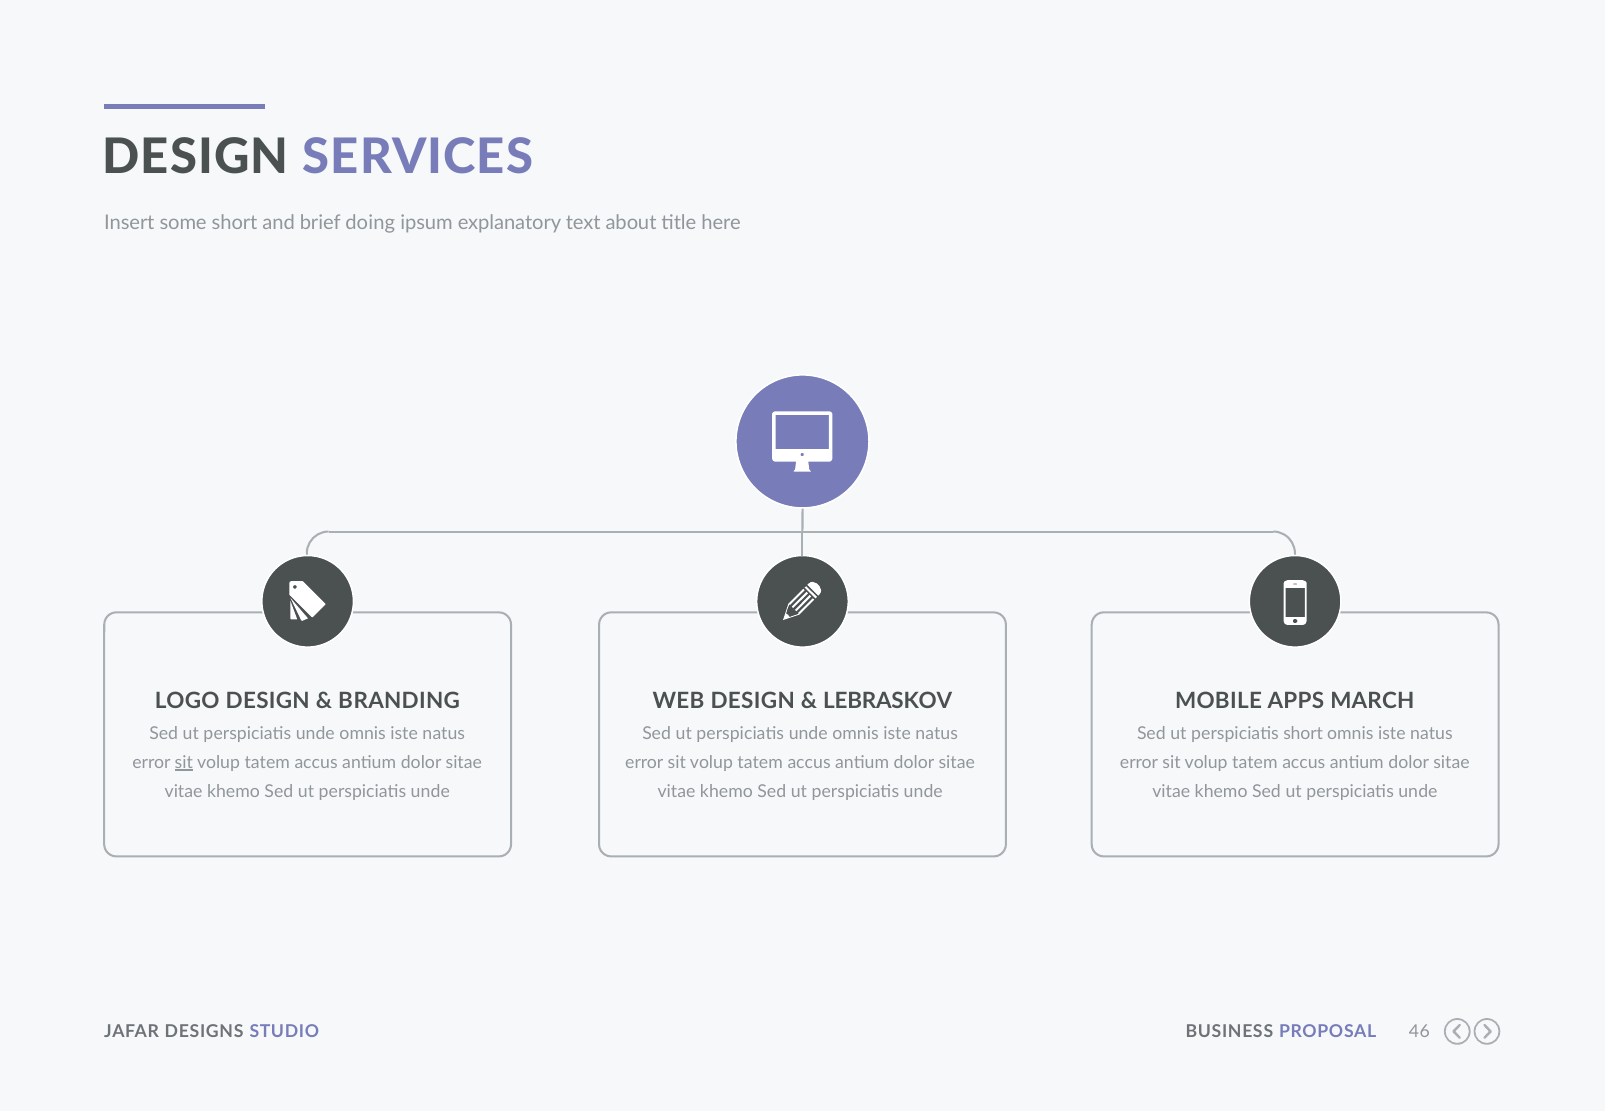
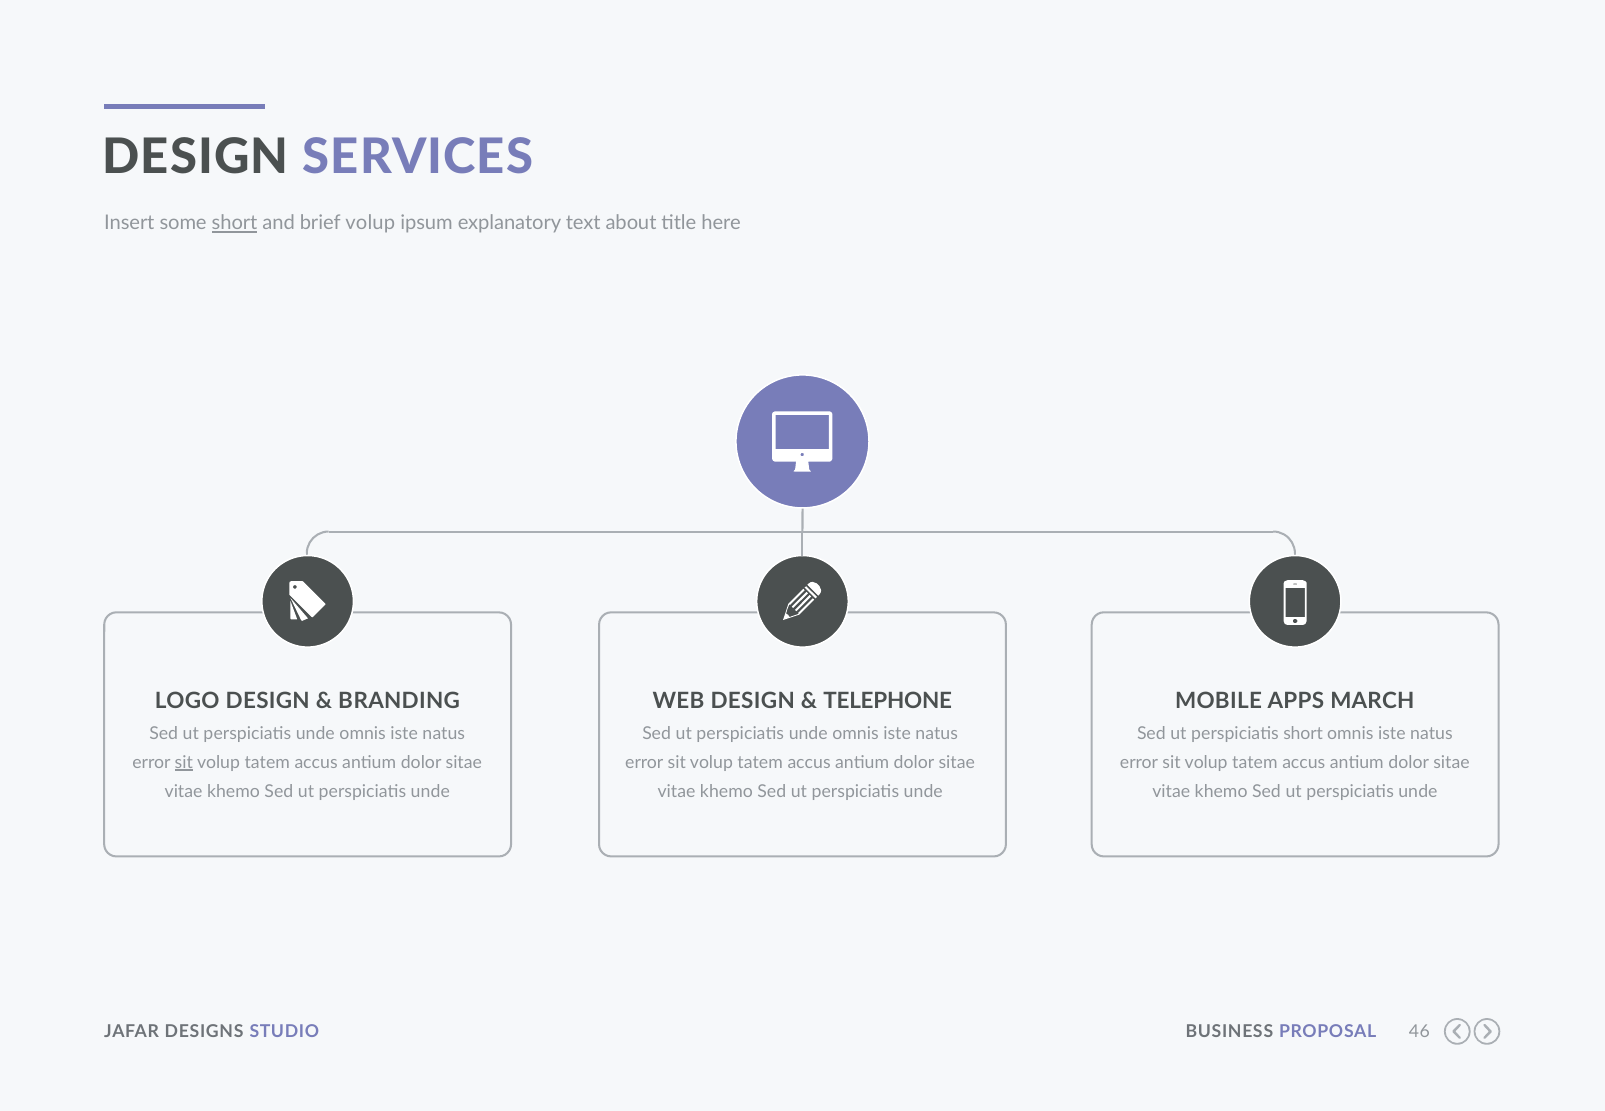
short at (235, 223) underline: none -> present
brief doing: doing -> volup
LEBRASKOV: LEBRASKOV -> TELEPHONE
